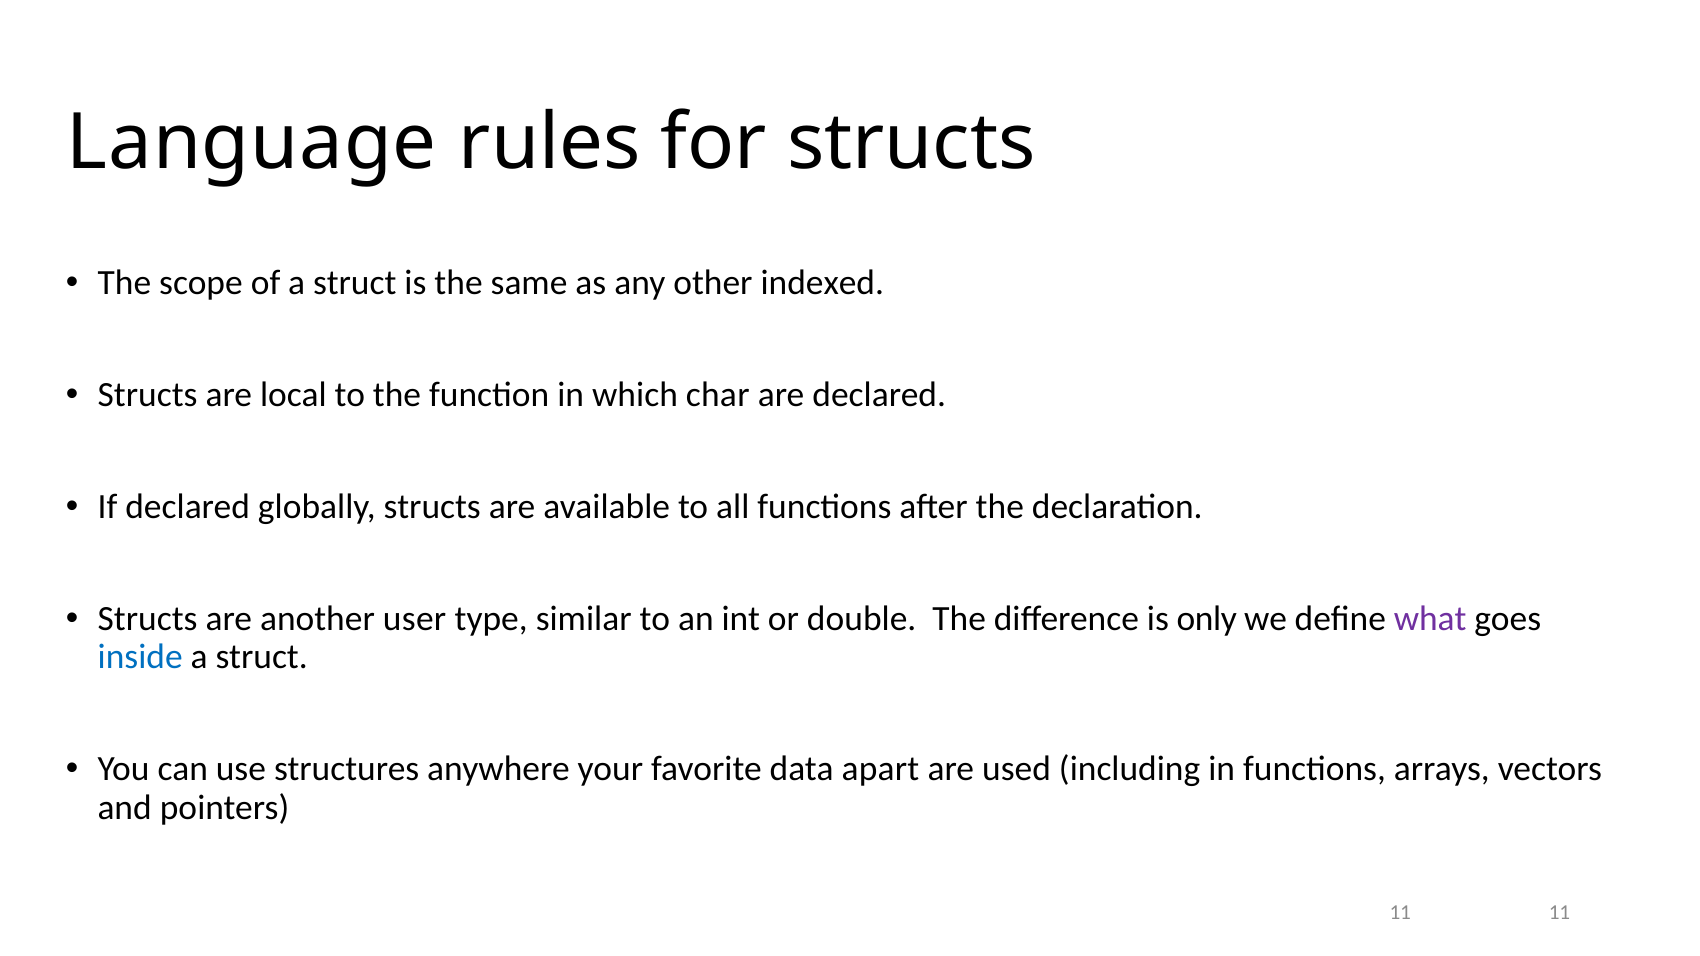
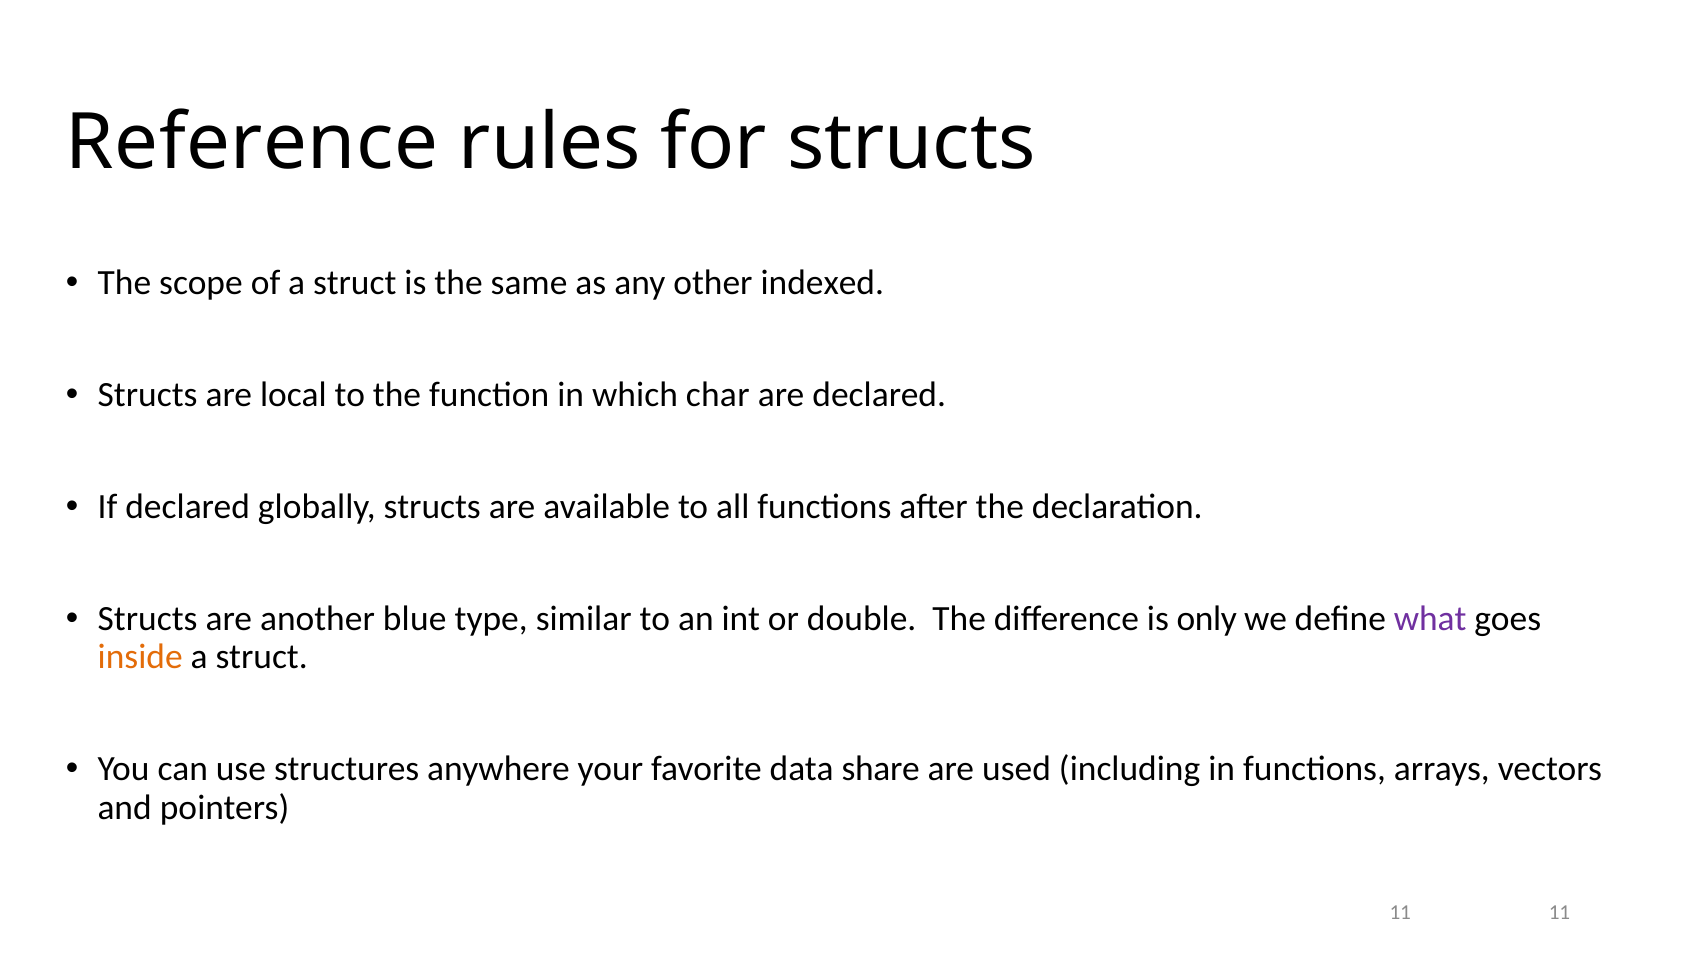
Language: Language -> Reference
user: user -> blue
inside colour: blue -> orange
apart: apart -> share
